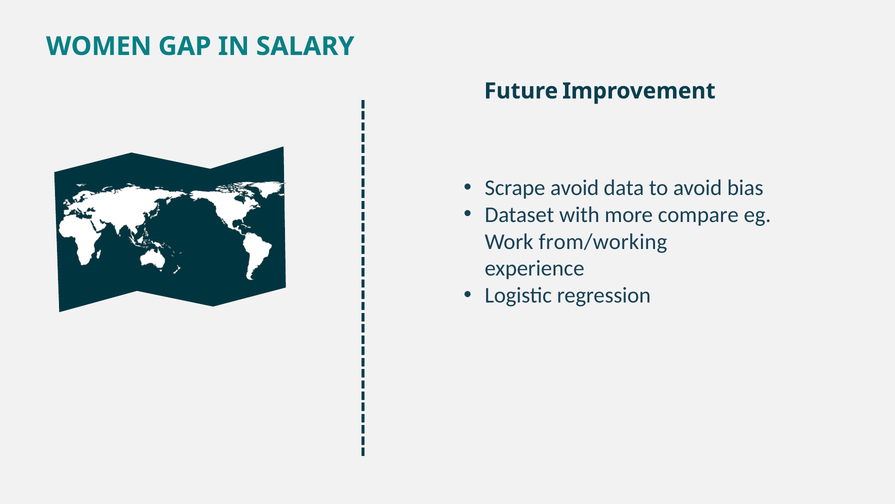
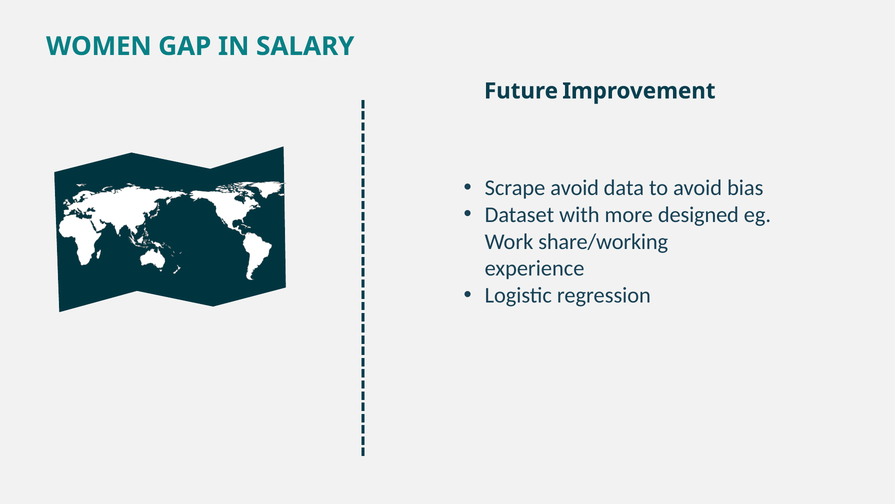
compare: compare -> designed
from/working: from/working -> share/working
